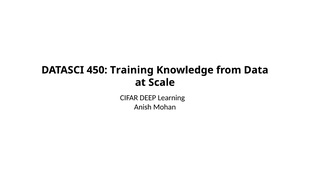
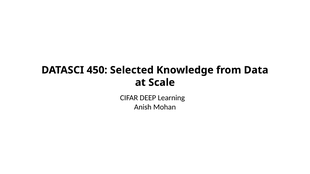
Training: Training -> Selected
